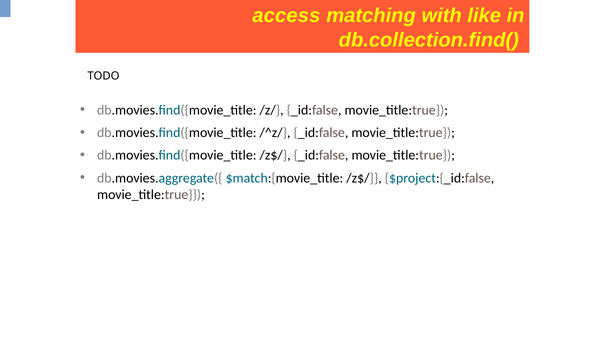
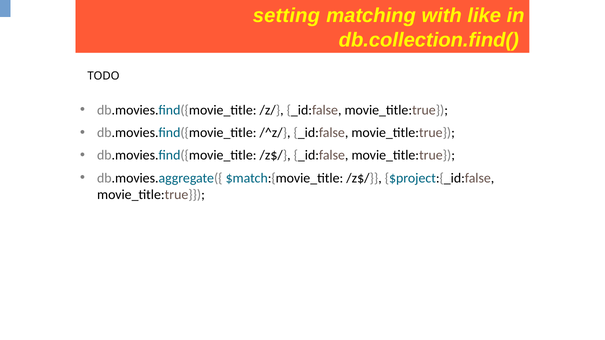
access: access -> setting
